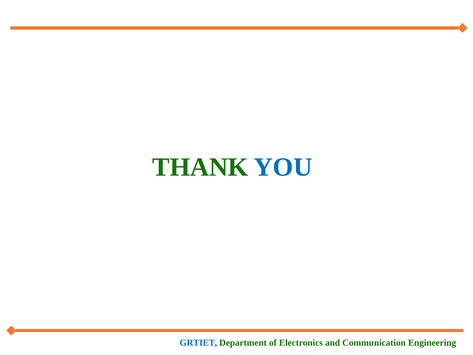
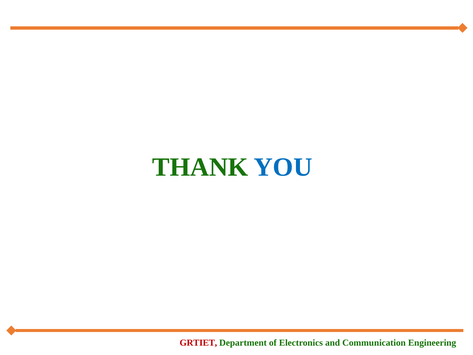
GRTIET colour: blue -> red
